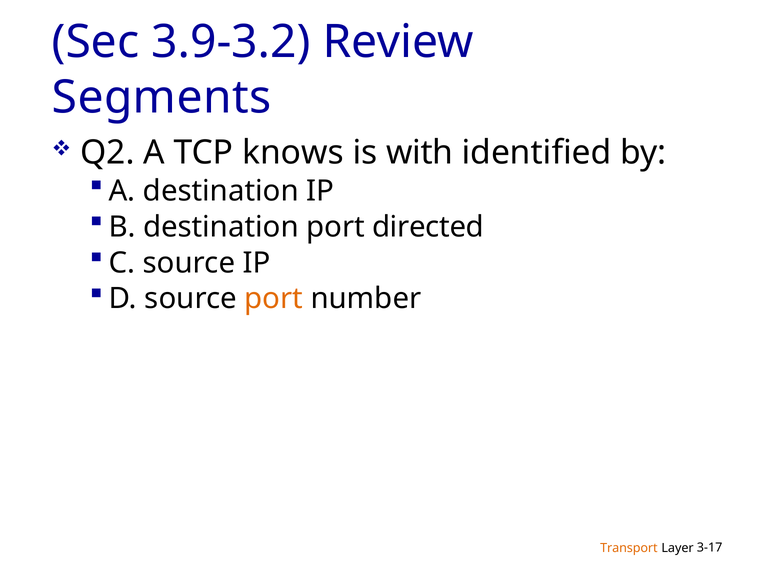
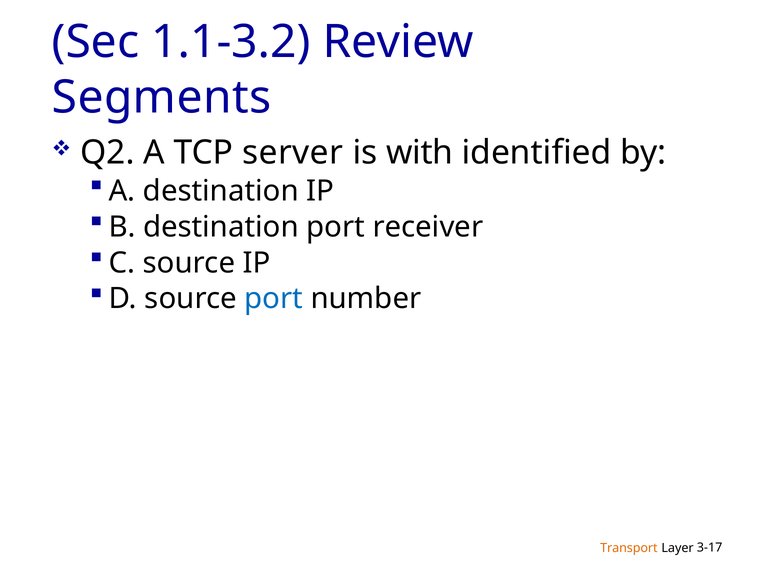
3.9-3.2: 3.9-3.2 -> 1.1-3.2
knows: knows -> server
directed: directed -> receiver
port at (274, 299) colour: orange -> blue
